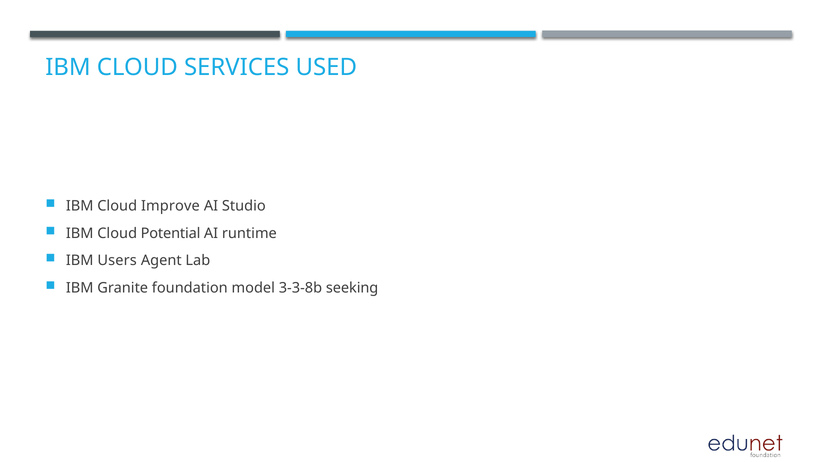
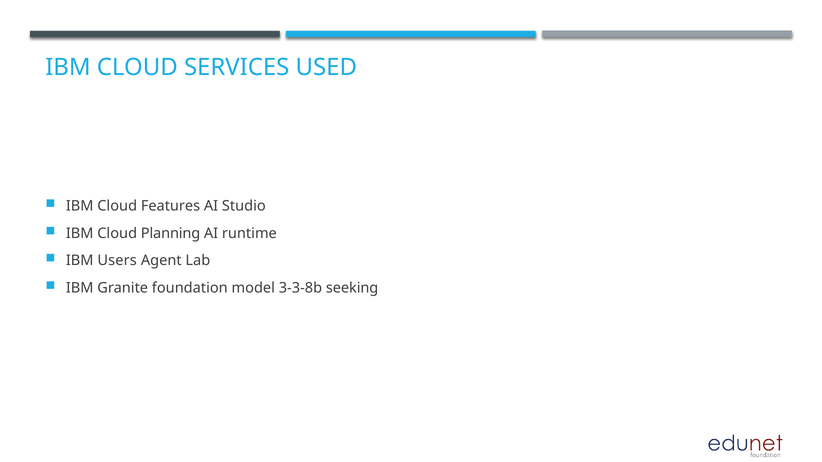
Improve: Improve -> Features
Potential: Potential -> Planning
